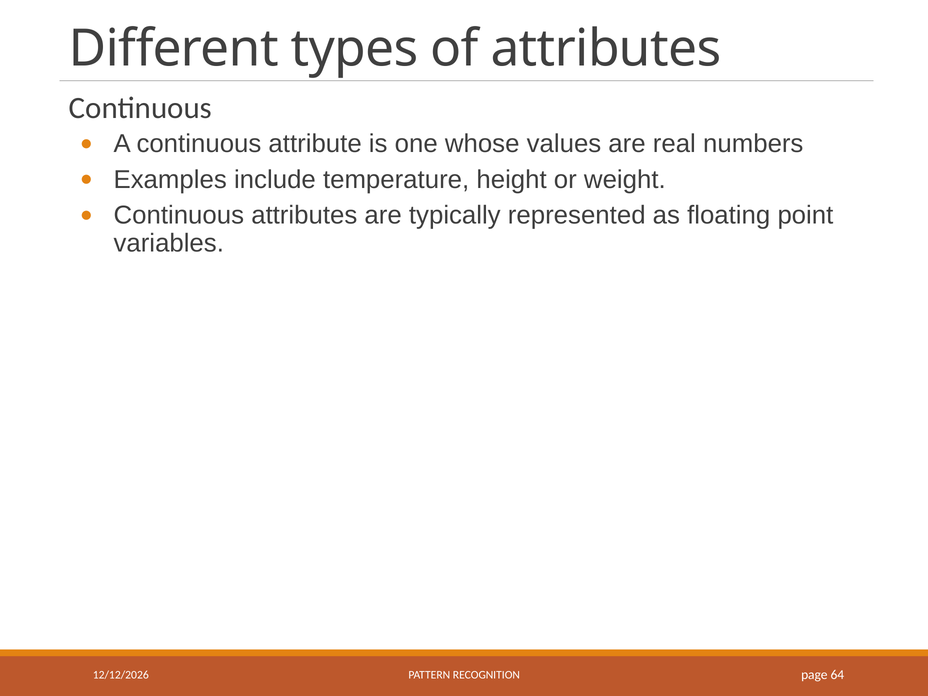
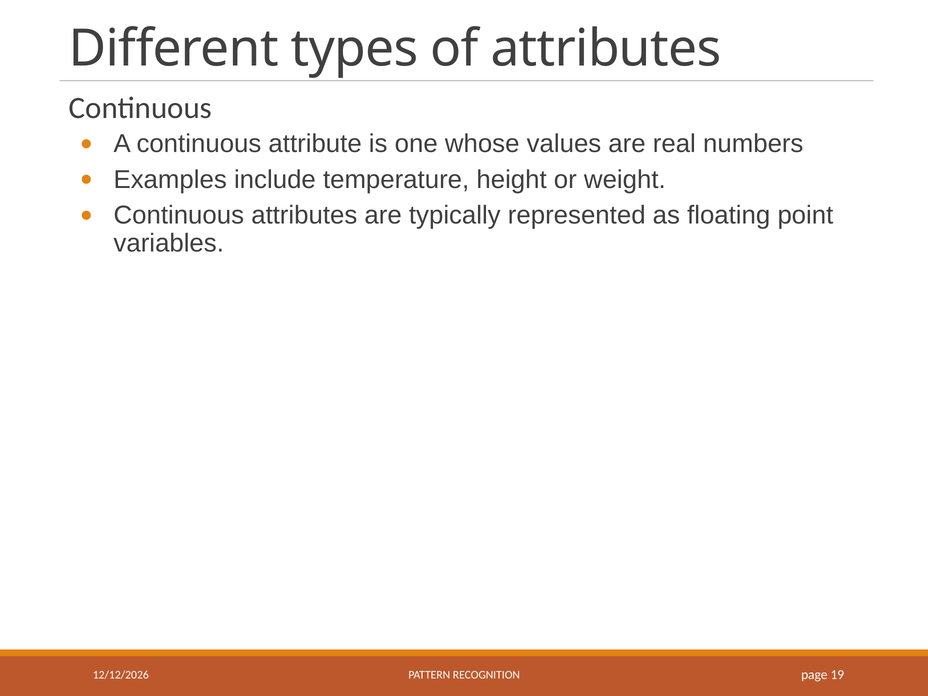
64: 64 -> 19
